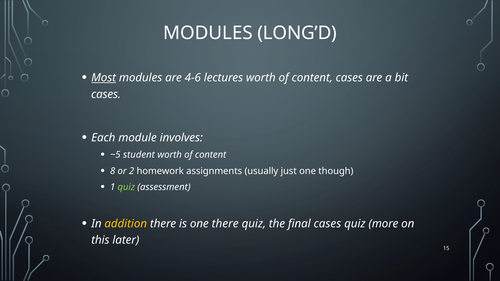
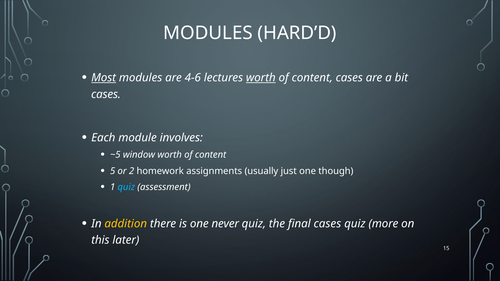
LONG’D: LONG’D -> HARD’D
worth at (261, 78) underline: none -> present
student: student -> window
8: 8 -> 5
quiz at (126, 187) colour: light green -> light blue
one there: there -> never
